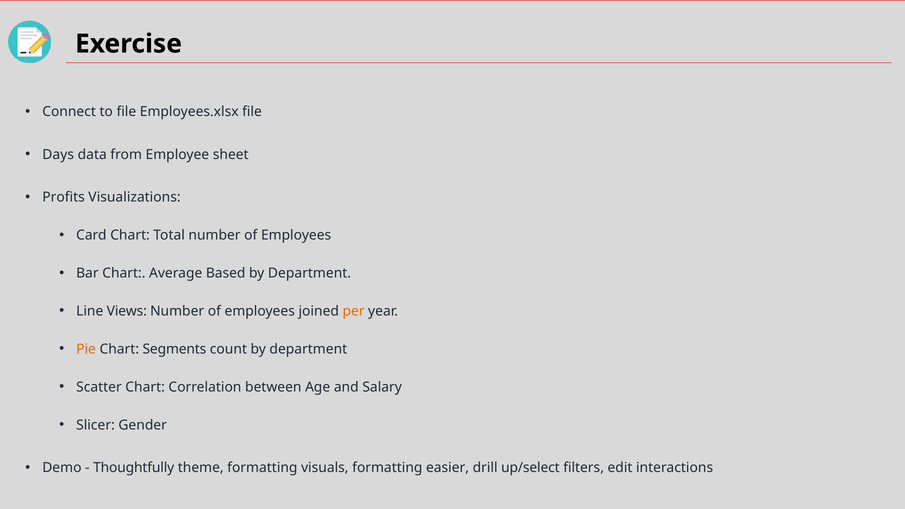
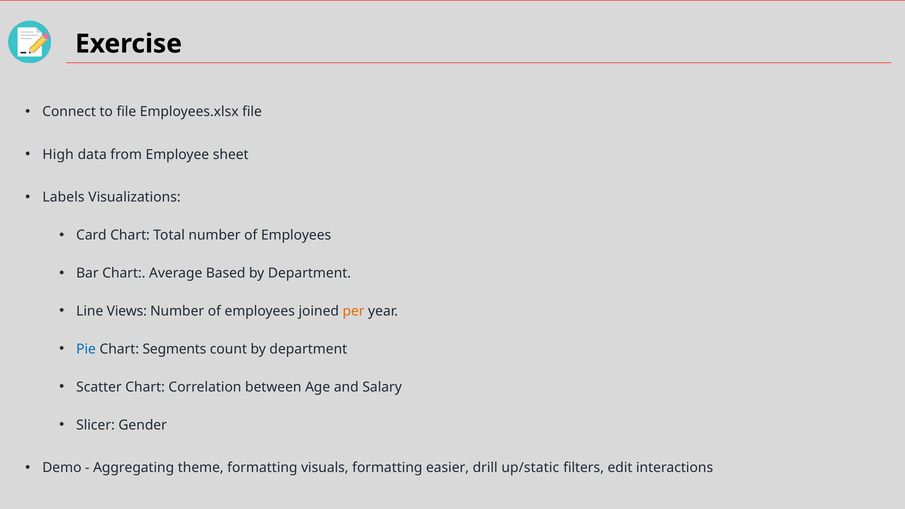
Days: Days -> High
Profits: Profits -> Labels
Pie colour: orange -> blue
Thoughtfully: Thoughtfully -> Aggregating
up/select: up/select -> up/static
